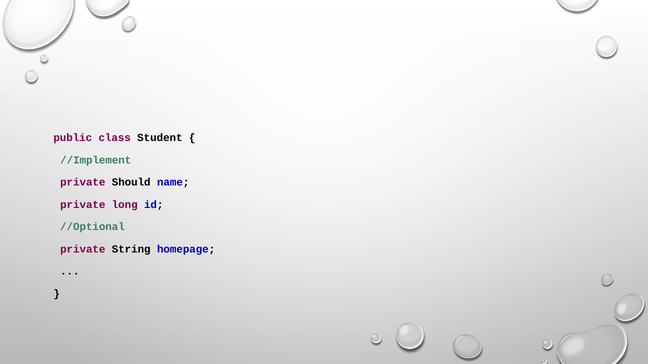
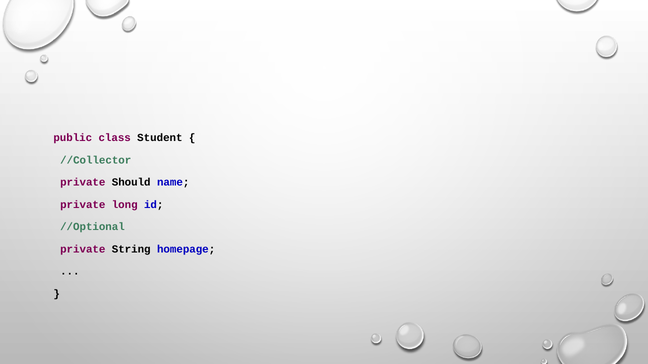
//Implement: //Implement -> //Collector
